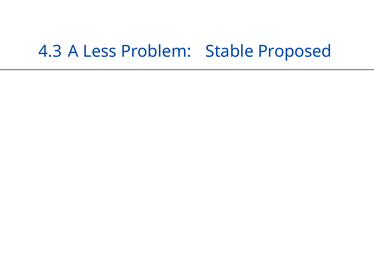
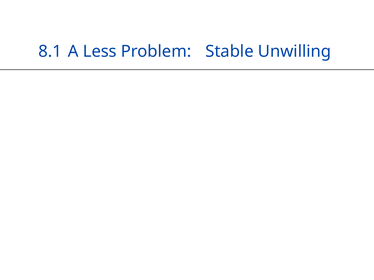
4.3: 4.3 -> 8.1
Proposed: Proposed -> Unwilling
